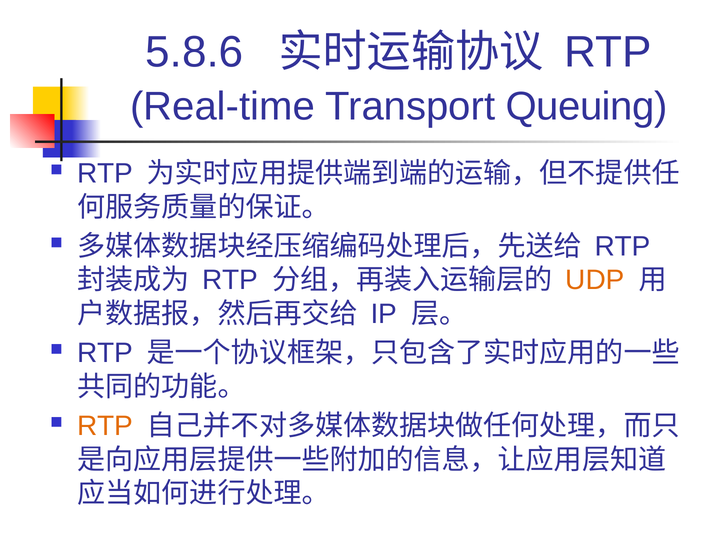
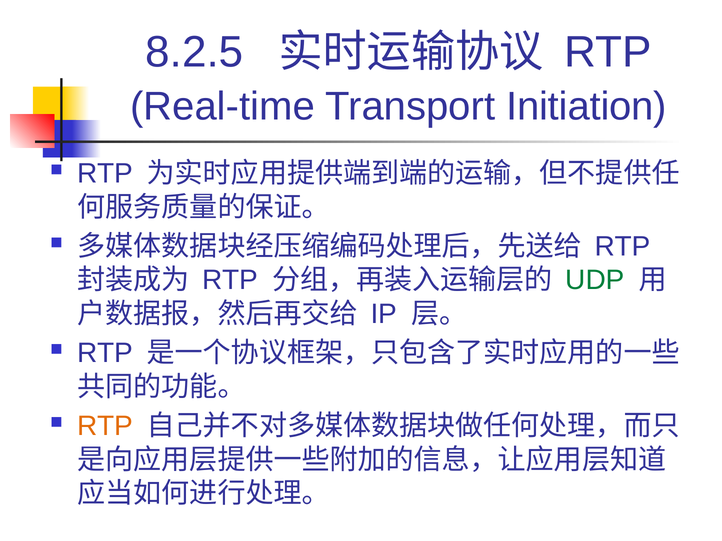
5.8.6: 5.8.6 -> 8.2.5
Queuing: Queuing -> Initiation
UDP colour: orange -> green
